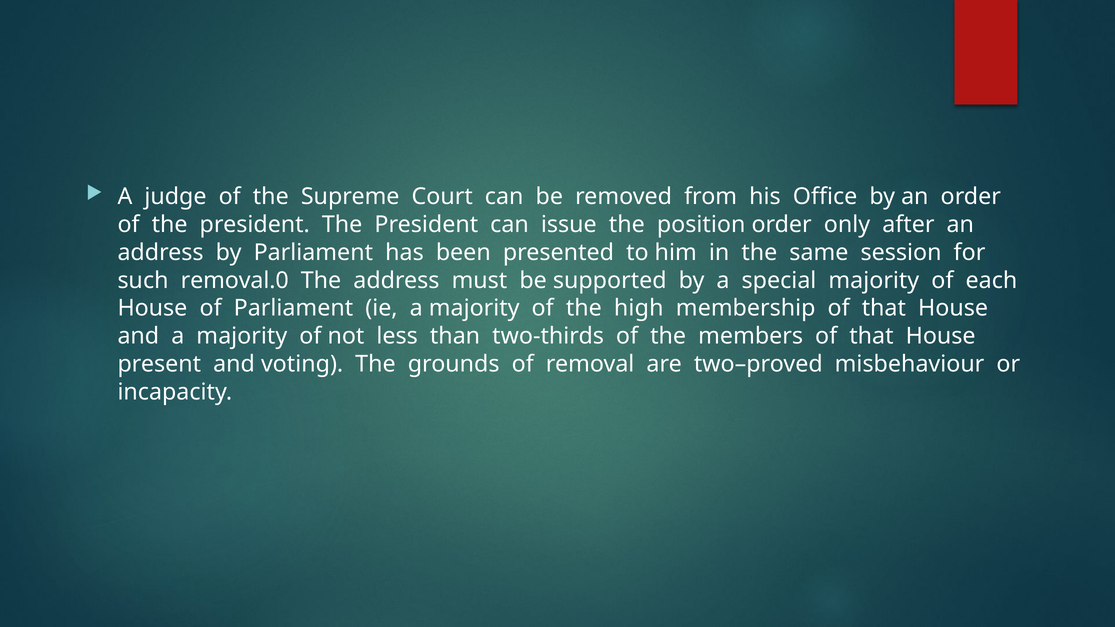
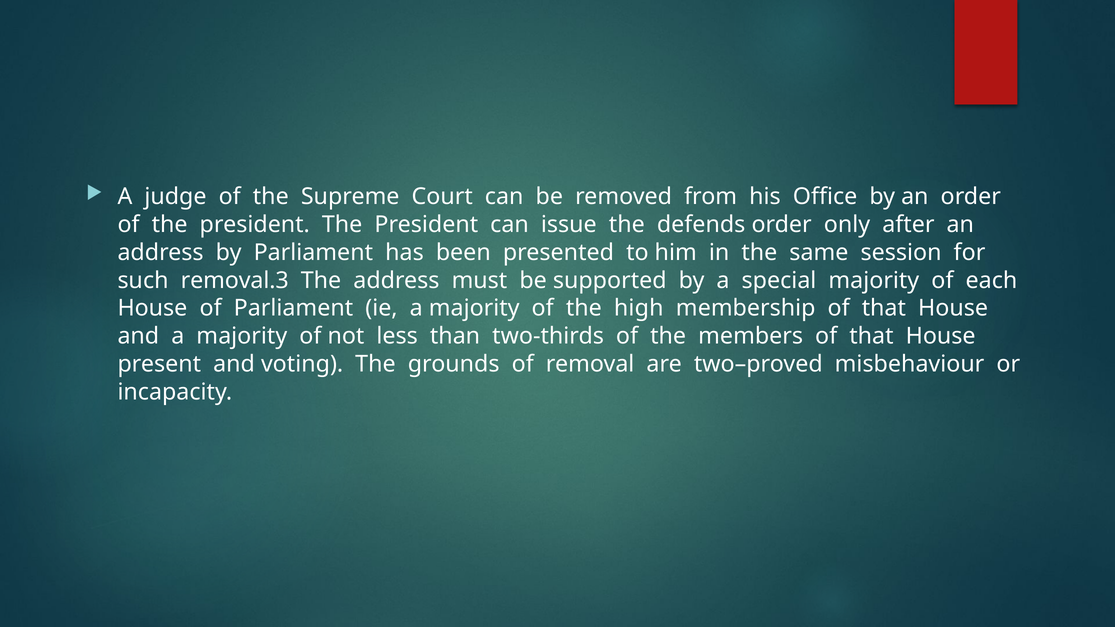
position: position -> defends
removal.0: removal.0 -> removal.3
